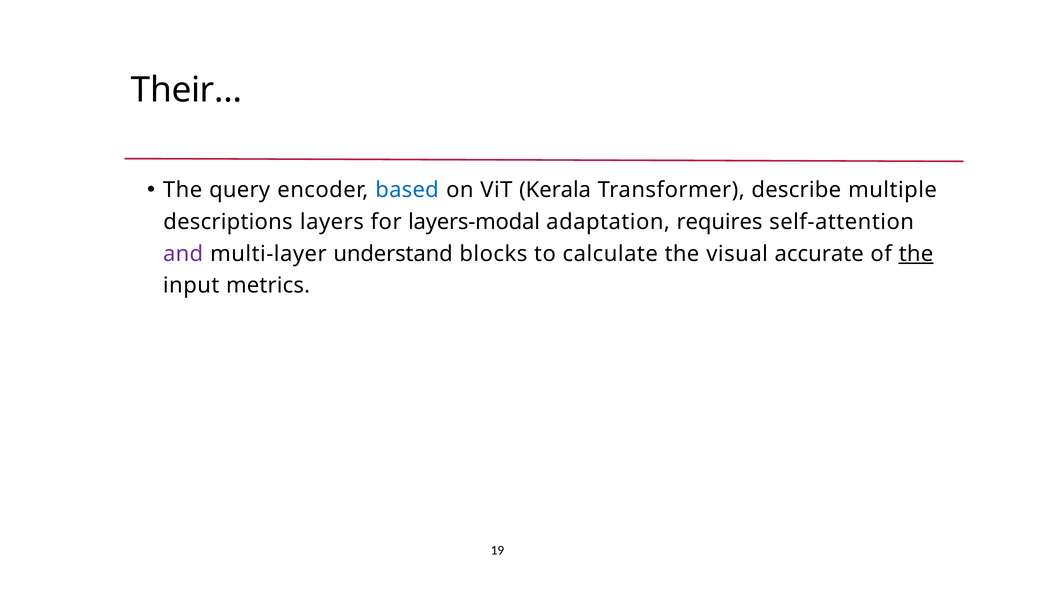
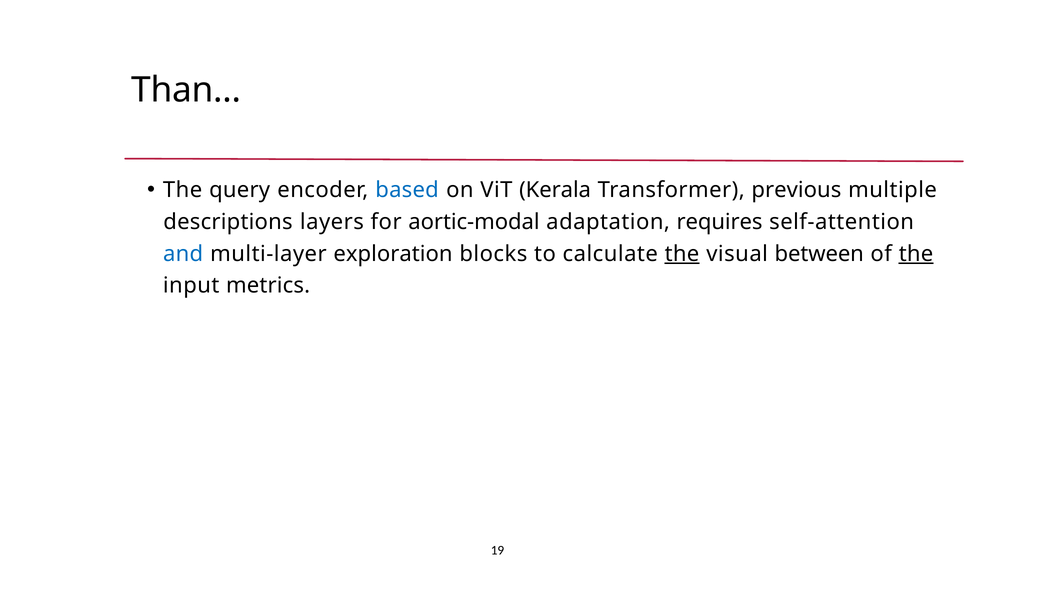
Their…: Their… -> Than…
describe: describe -> previous
layers-modal: layers-modal -> aortic-modal
and colour: purple -> blue
understand: understand -> exploration
the at (682, 254) underline: none -> present
accurate: accurate -> between
